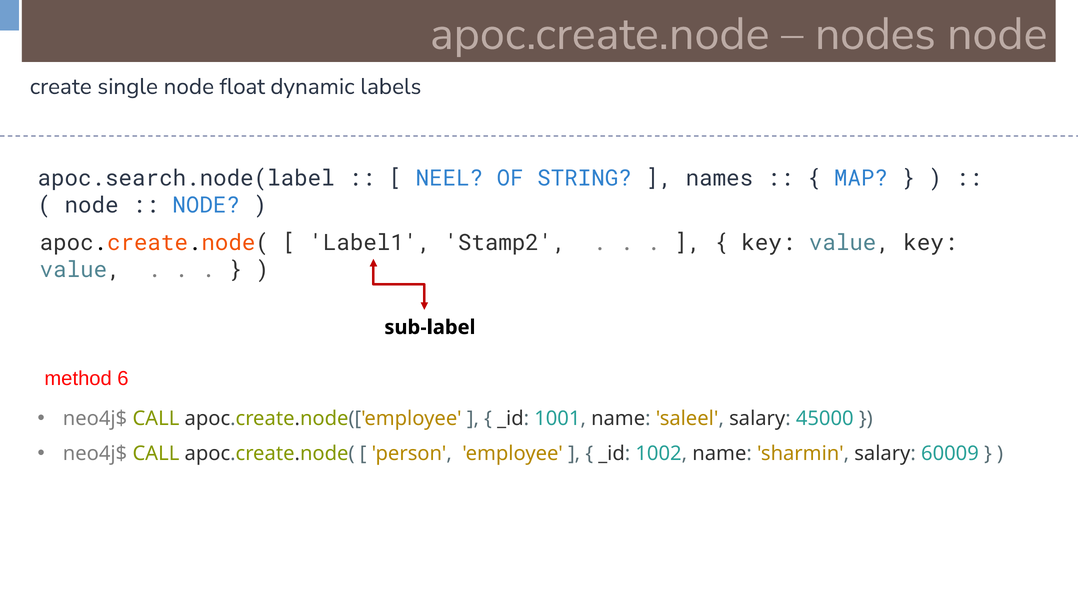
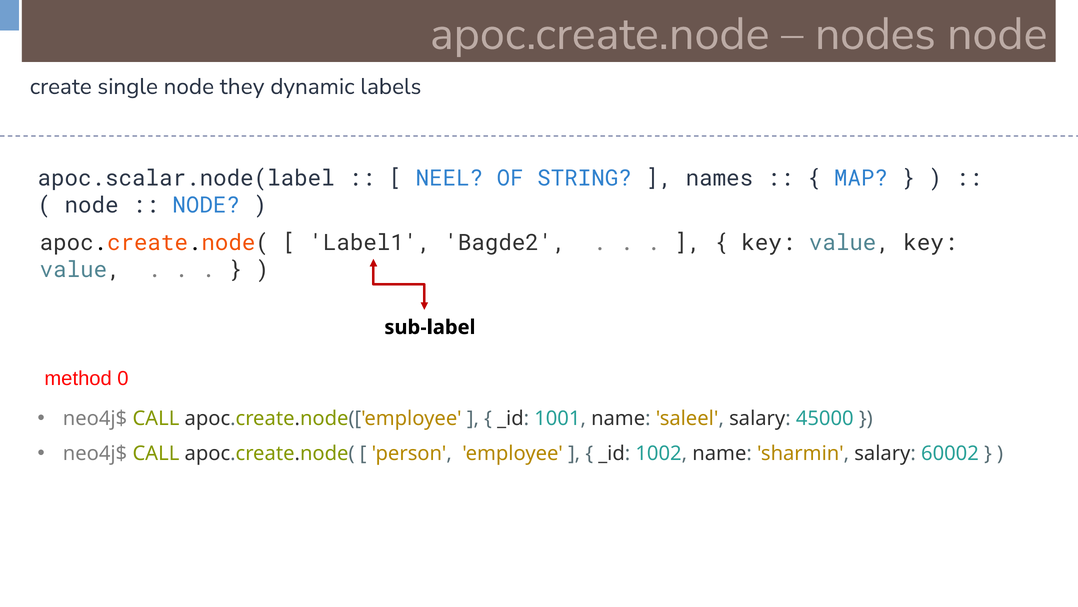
float: float -> they
apoc.search.node(label: apoc.search.node(label -> apoc.scalar.node(label
Stamp2: Stamp2 -> Bagde2
6: 6 -> 0
60009: 60009 -> 60002
